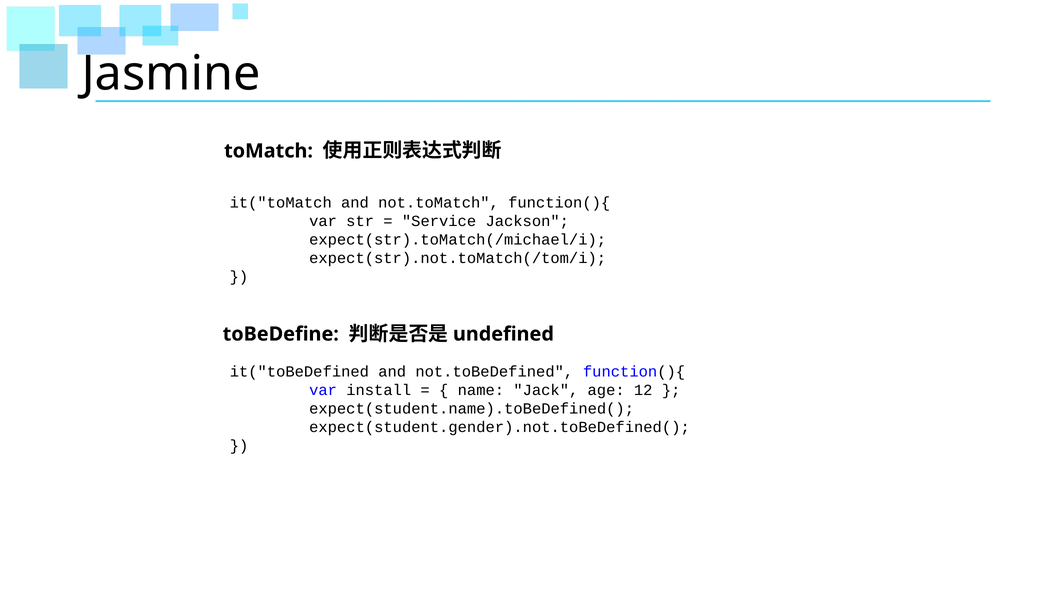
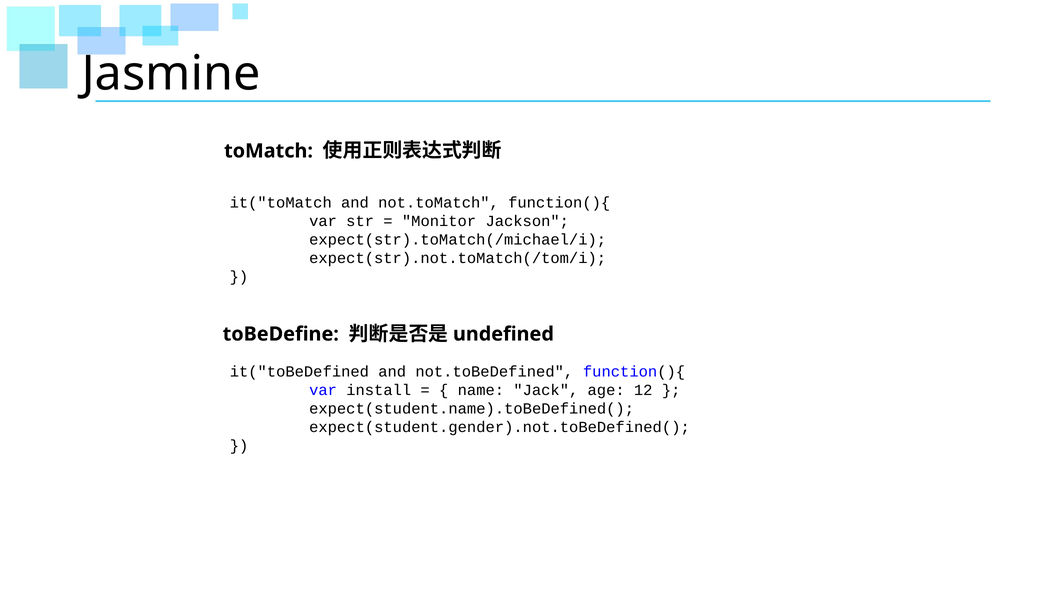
Service: Service -> Monitor
